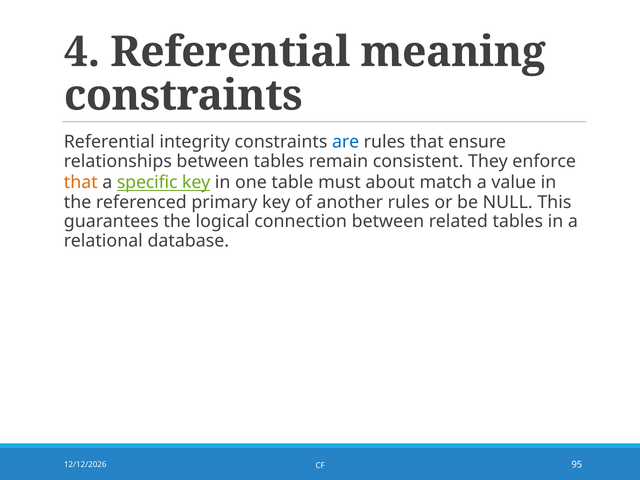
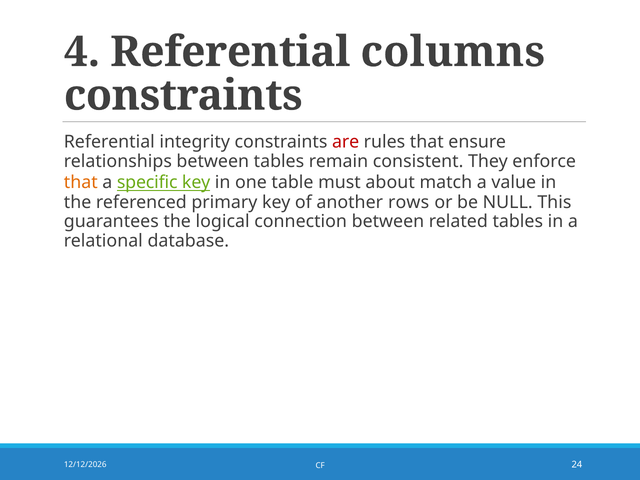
meaning: meaning -> columns
are colour: blue -> red
another rules: rules -> rows
95: 95 -> 24
